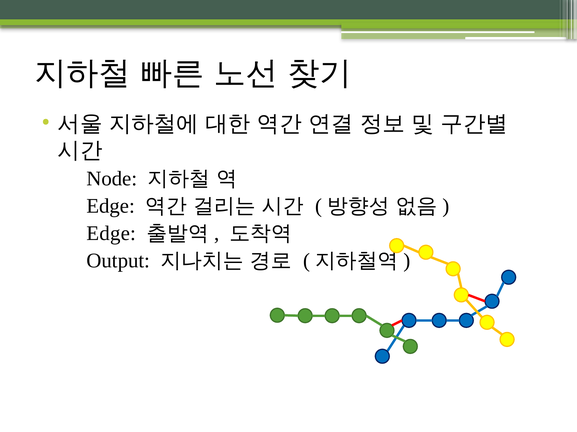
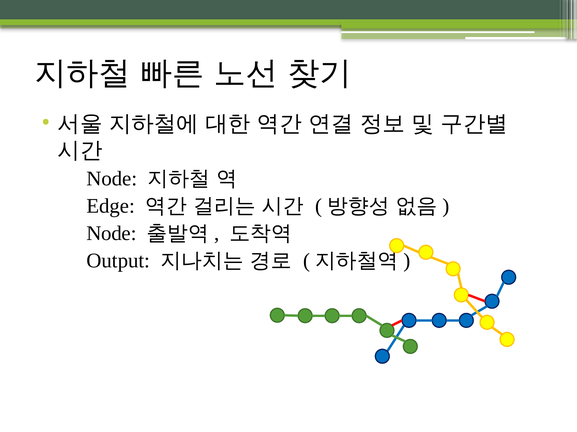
Edge at (111, 234): Edge -> Node
